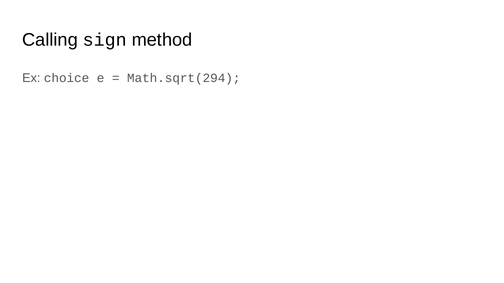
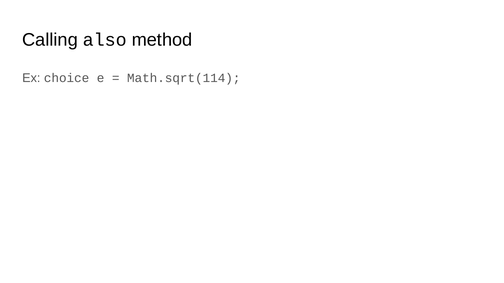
sign: sign -> also
Math.sqrt(294: Math.sqrt(294 -> Math.sqrt(114
